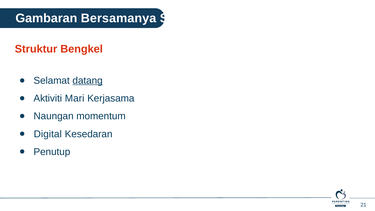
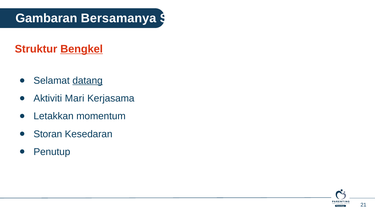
Bengkel underline: none -> present
Naungan: Naungan -> Letakkan
Digital: Digital -> Storan
